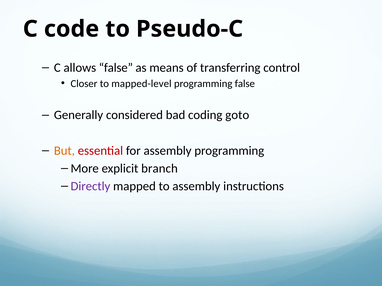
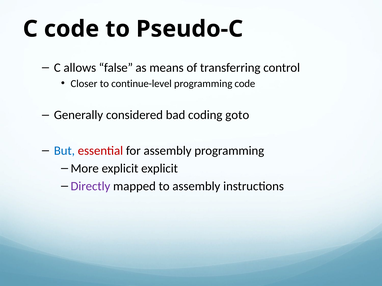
mapped-level: mapped-level -> continue-level
programming false: false -> code
But colour: orange -> blue
explicit branch: branch -> explicit
